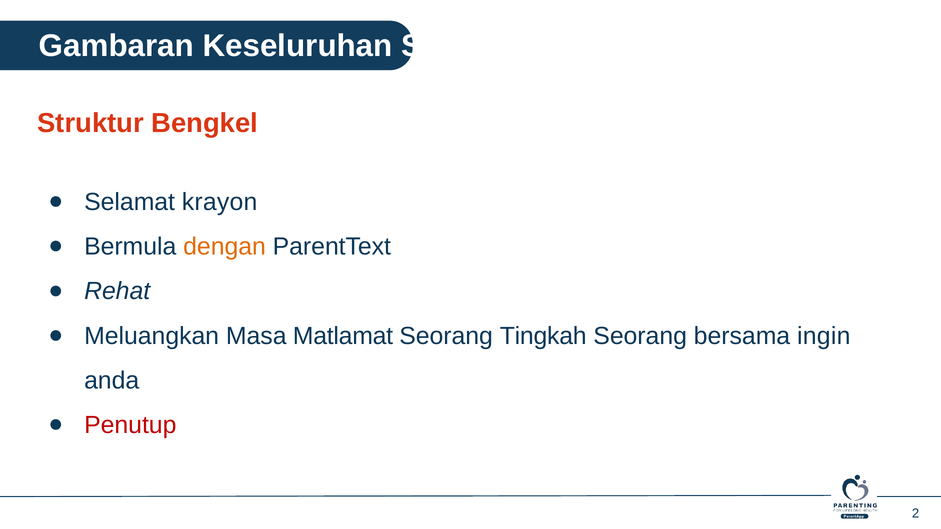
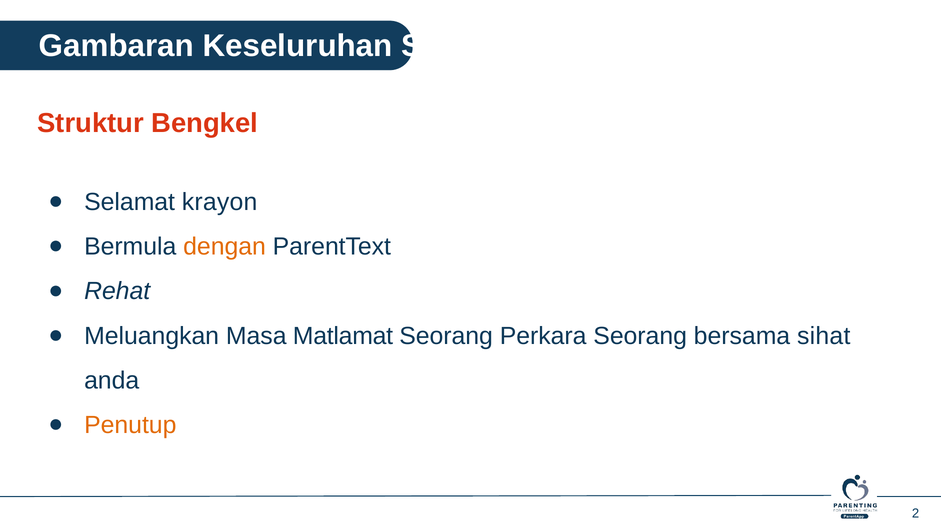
Tingkah: Tingkah -> Perkara
ingin: ingin -> sihat
Penutup colour: red -> orange
